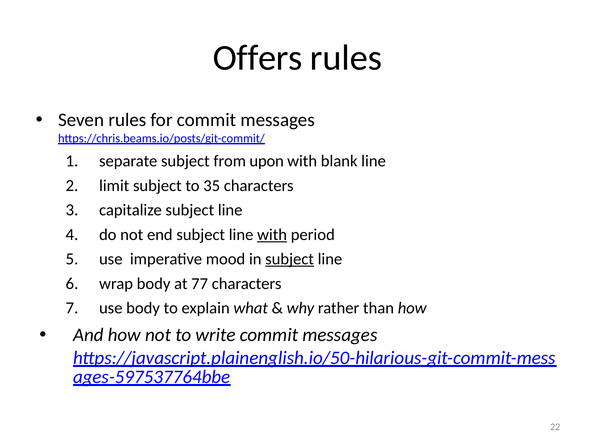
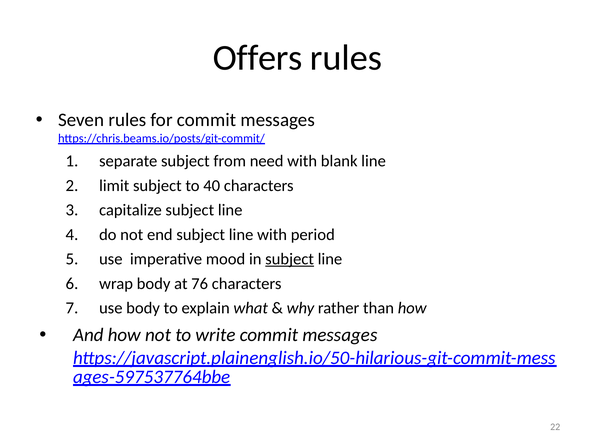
upon: upon -> need
35: 35 -> 40
with at (272, 235) underline: present -> none
77: 77 -> 76
